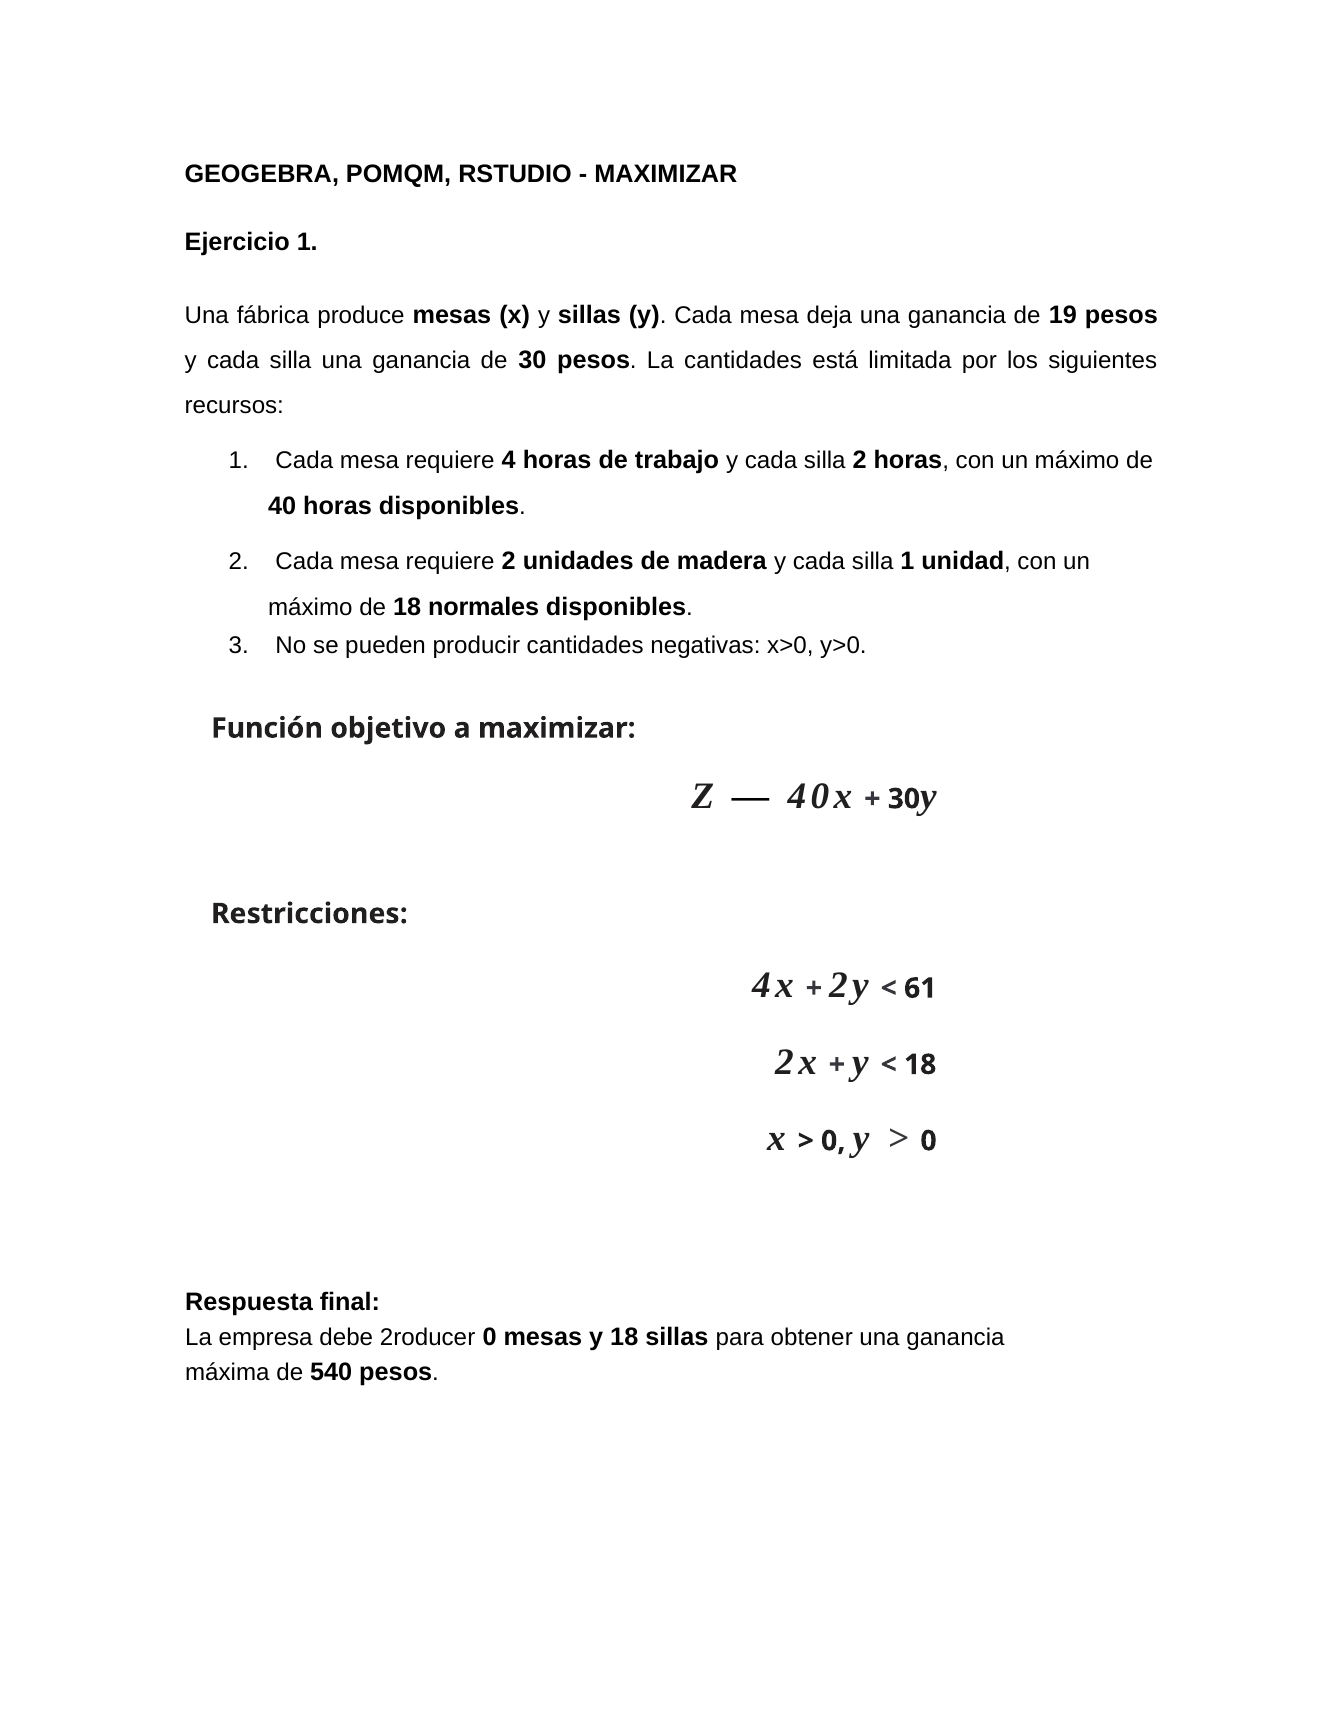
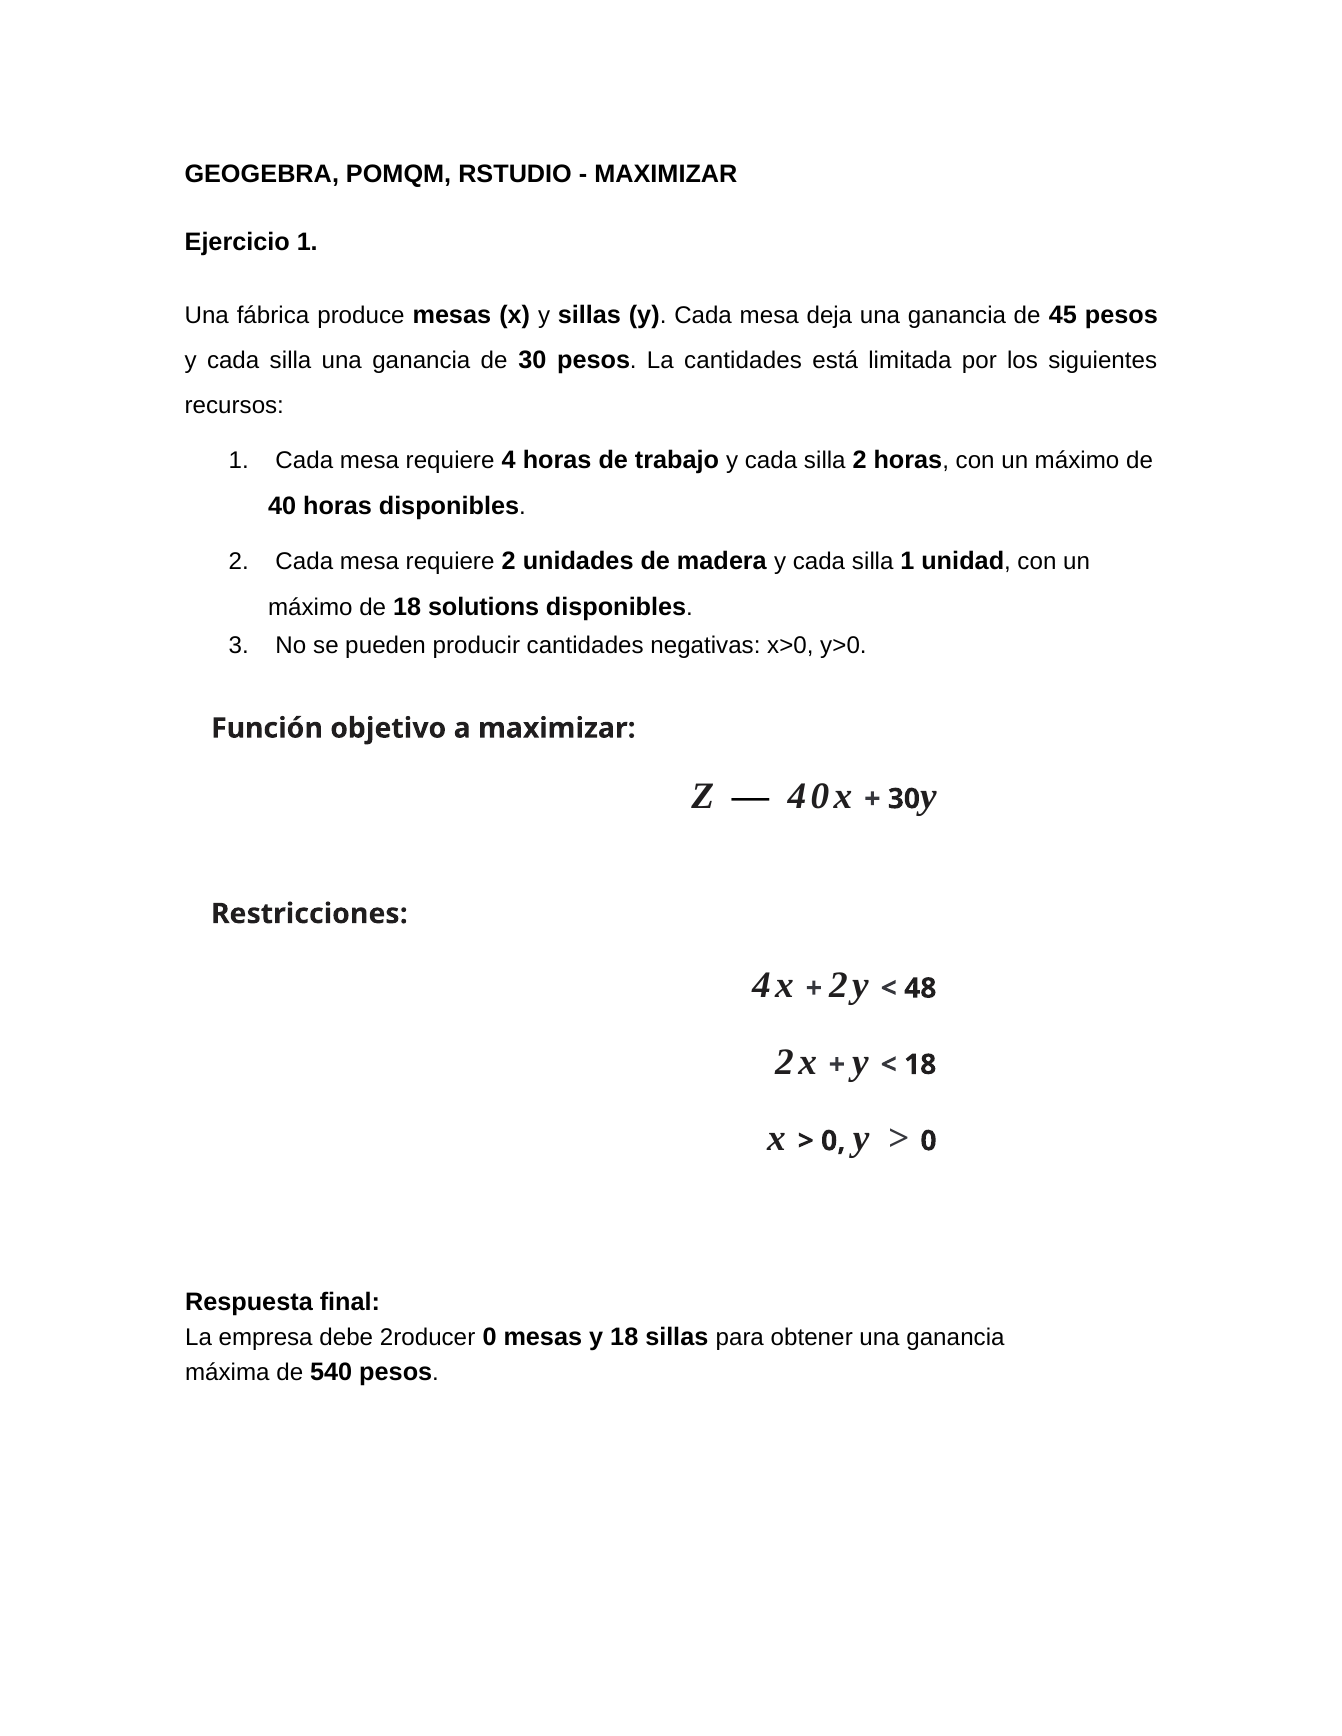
19: 19 -> 45
normales: normales -> solutions
61: 61 -> 48
